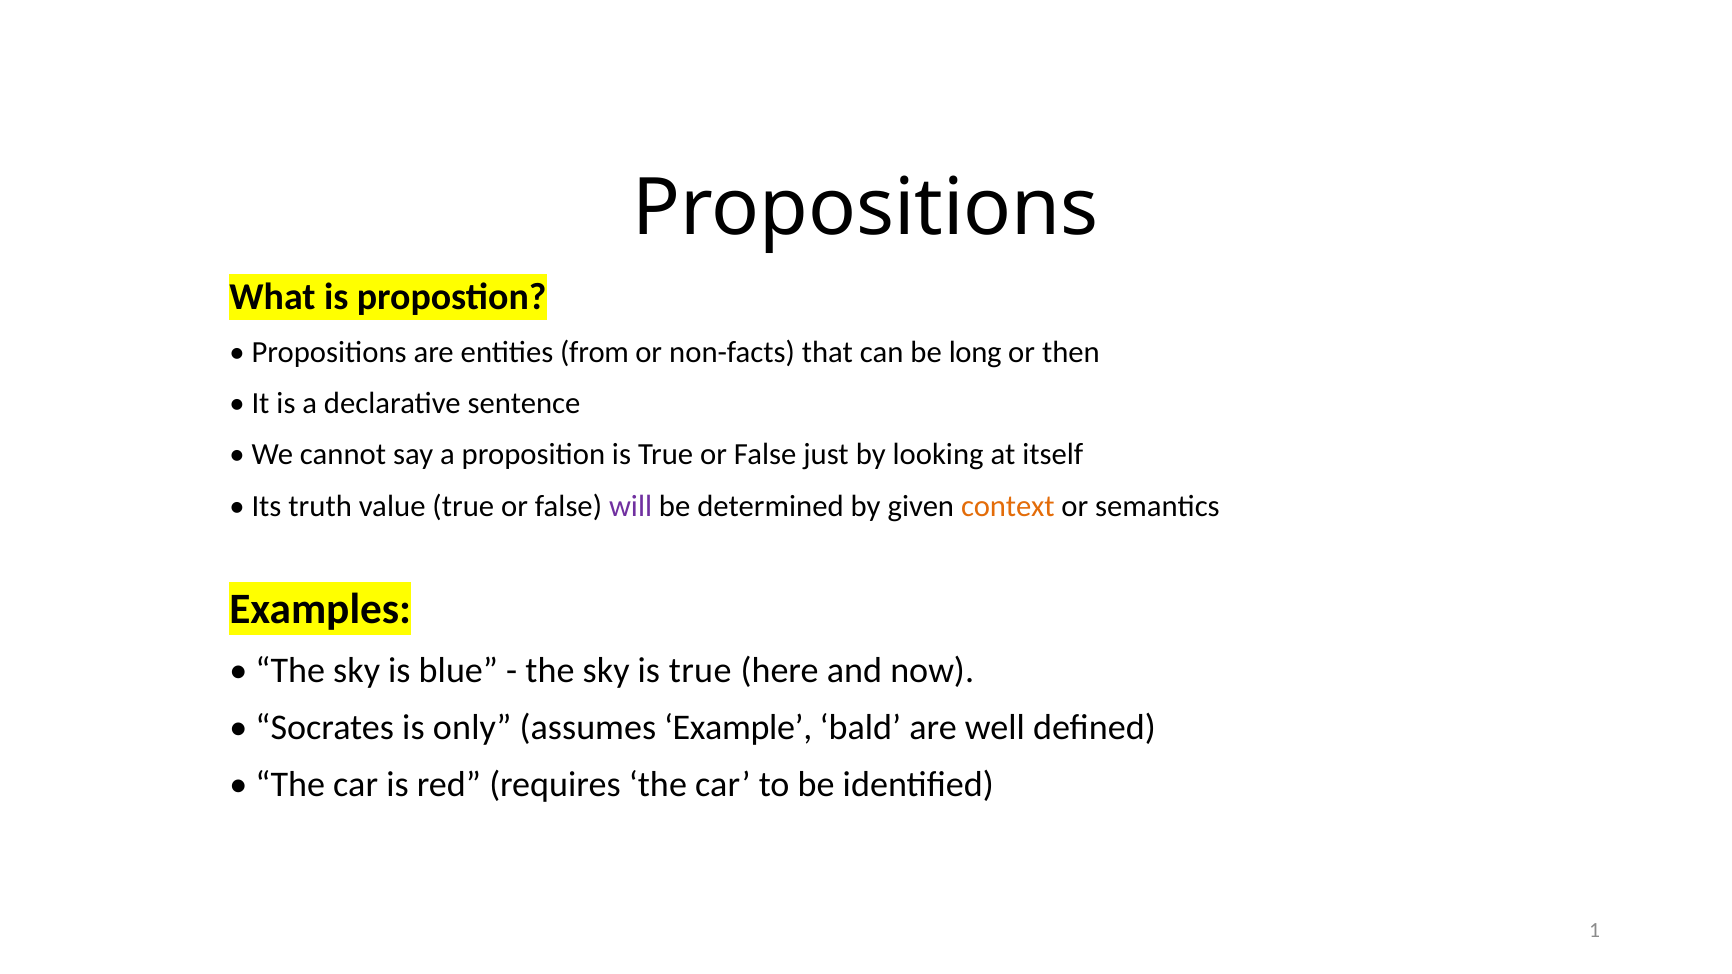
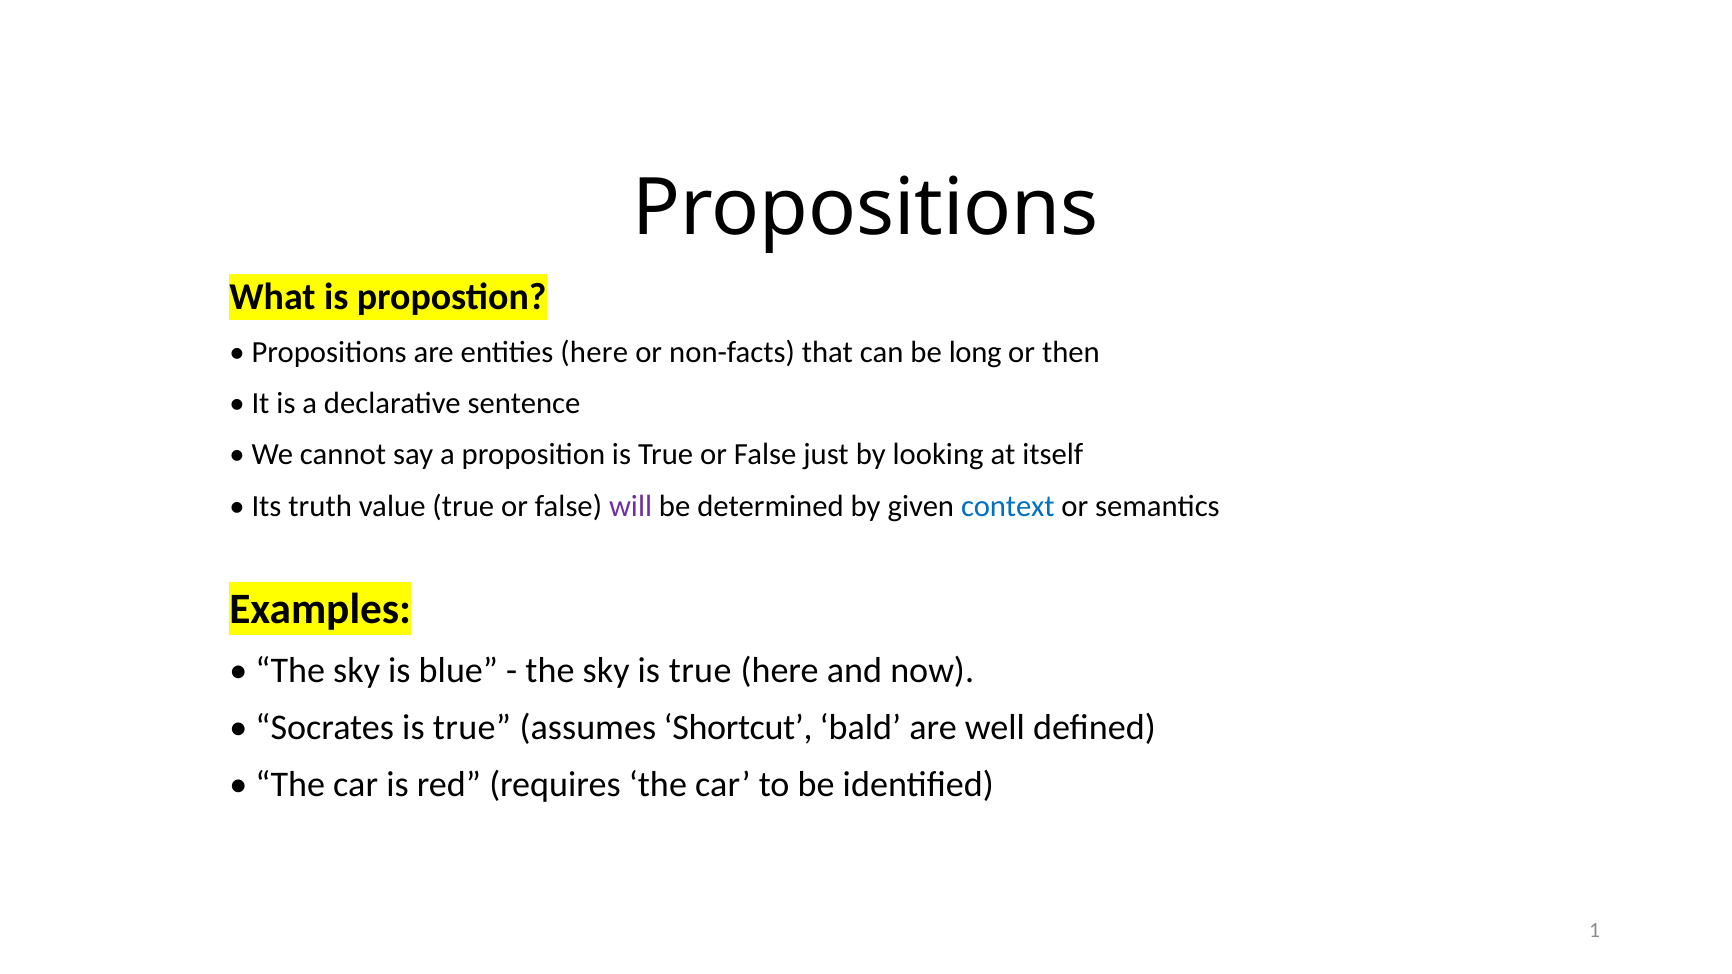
entities from: from -> here
context colour: orange -> blue
Socrates is only: only -> true
Example: Example -> Shortcut
